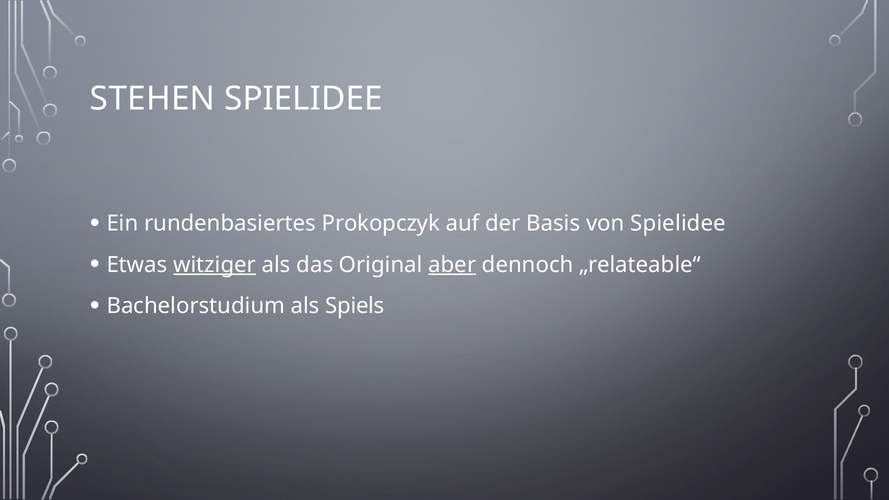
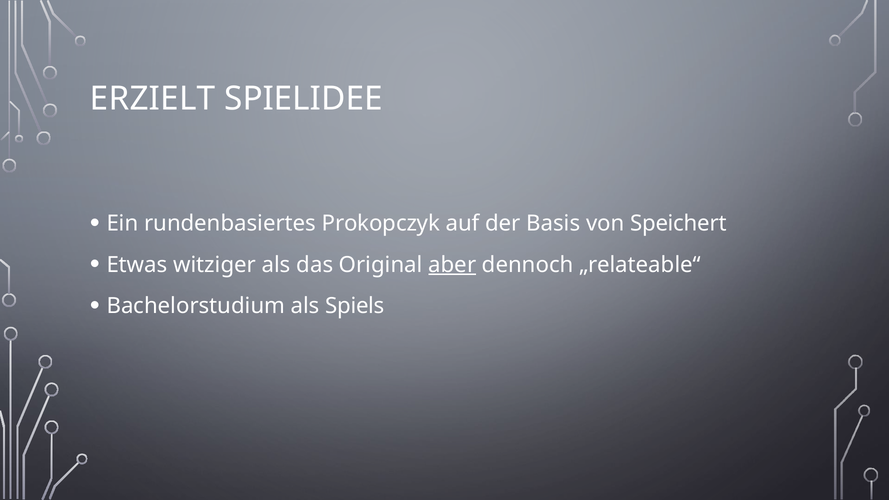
STEHEN: STEHEN -> ERZIELT
von Spielidee: Spielidee -> Speichert
witziger underline: present -> none
